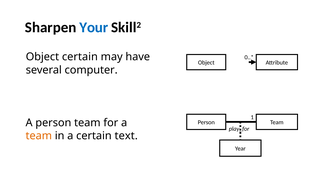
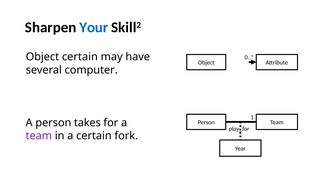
A person team: team -> takes
team at (39, 136) colour: orange -> purple
text: text -> fork
